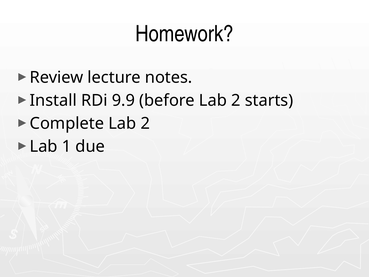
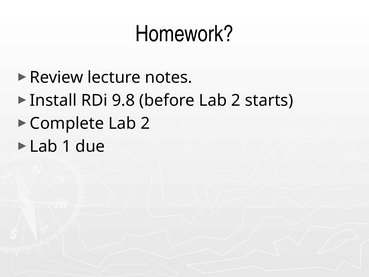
9.9: 9.9 -> 9.8
